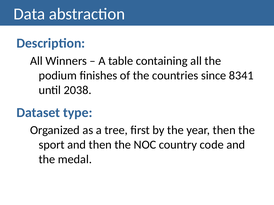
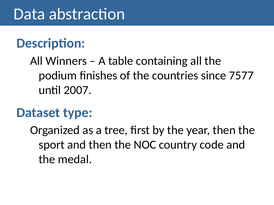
8341: 8341 -> 7577
2038: 2038 -> 2007
